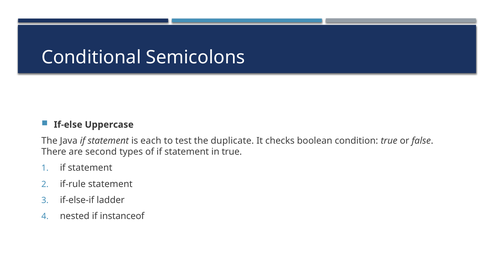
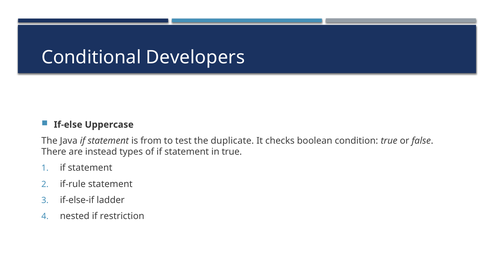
Semicolons: Semicolons -> Developers
each: each -> from
second: second -> instead
instanceof: instanceof -> restriction
